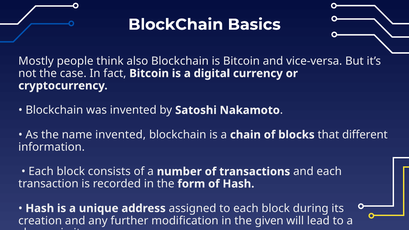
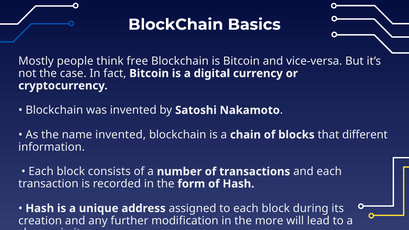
also: also -> free
given: given -> more
